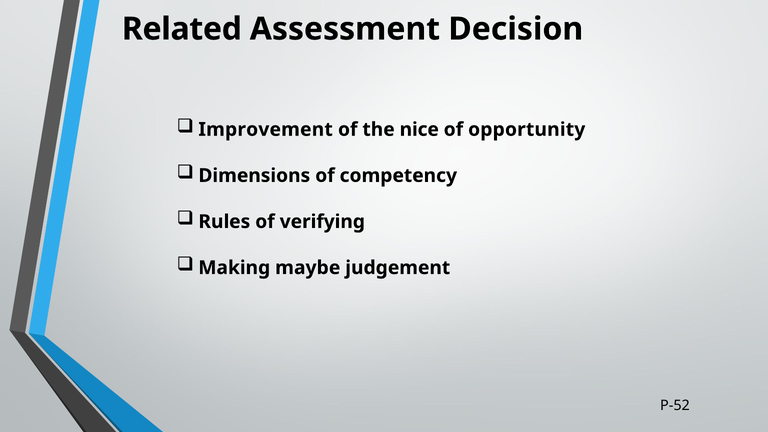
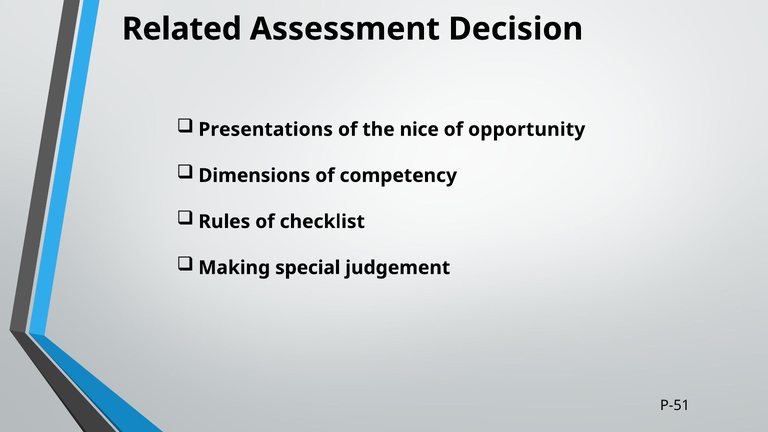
Improvement: Improvement -> Presentations
verifying: verifying -> checklist
maybe: maybe -> special
P-52: P-52 -> P-51
